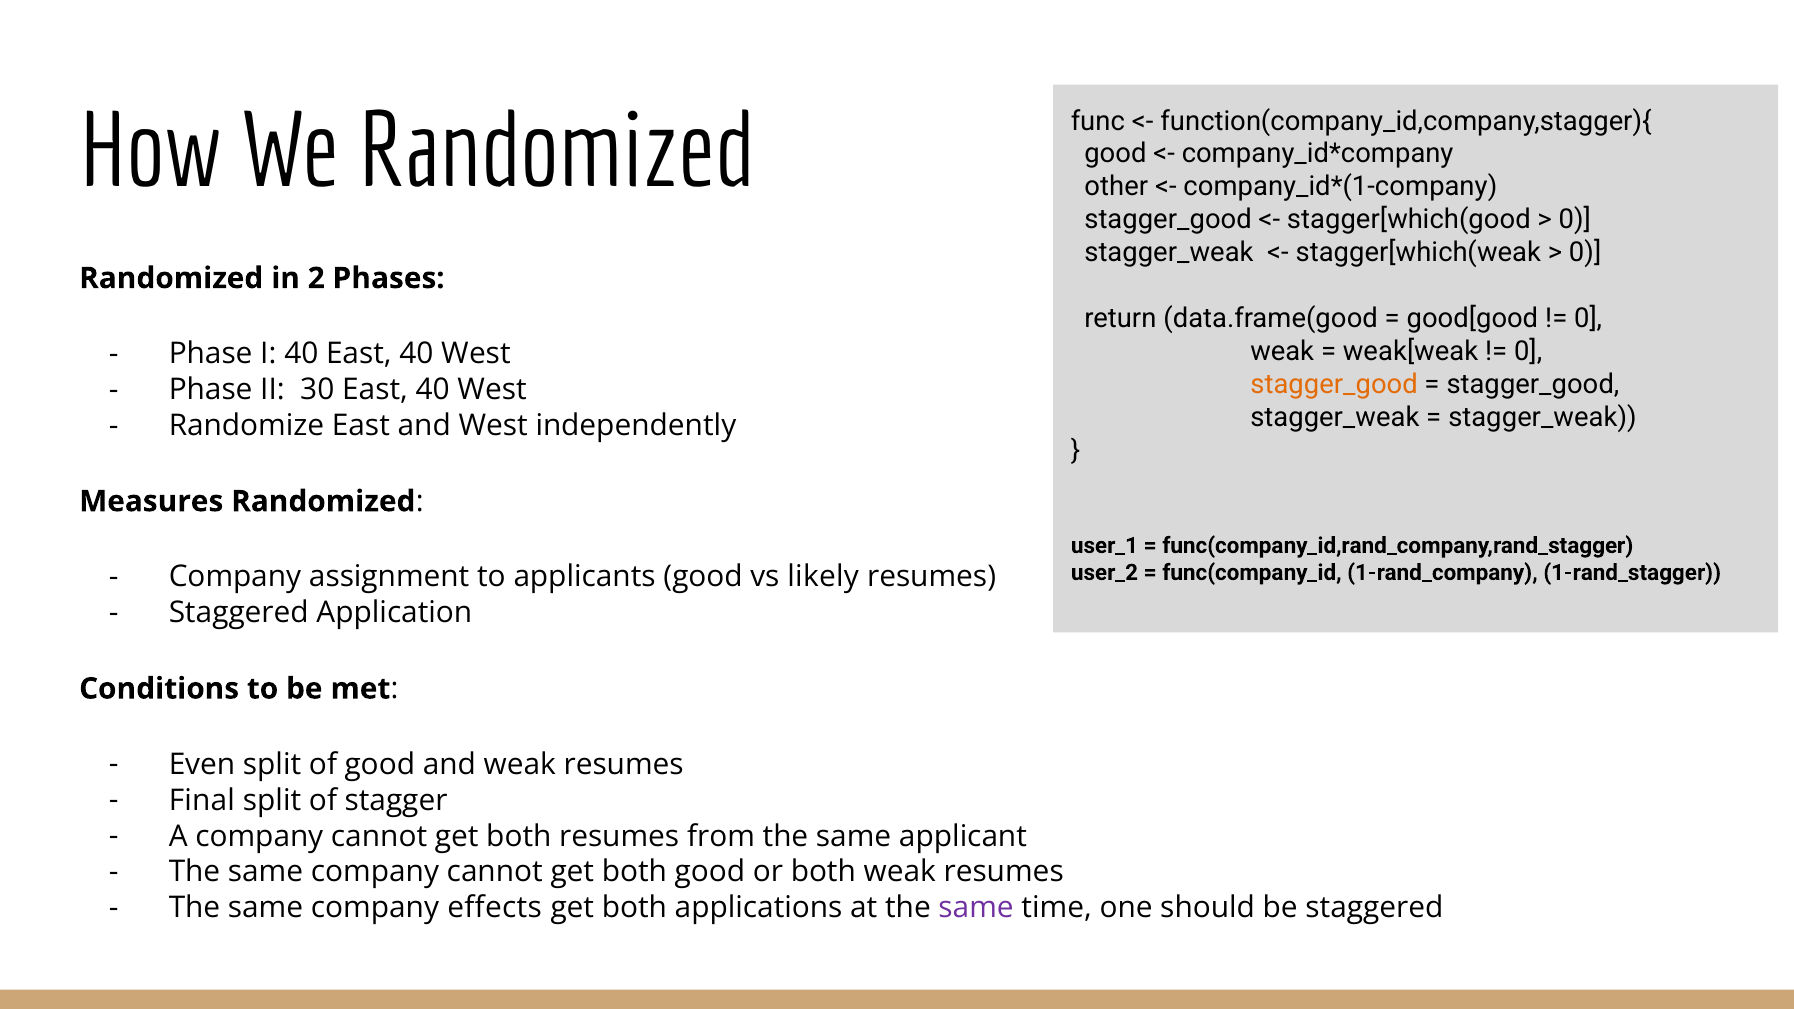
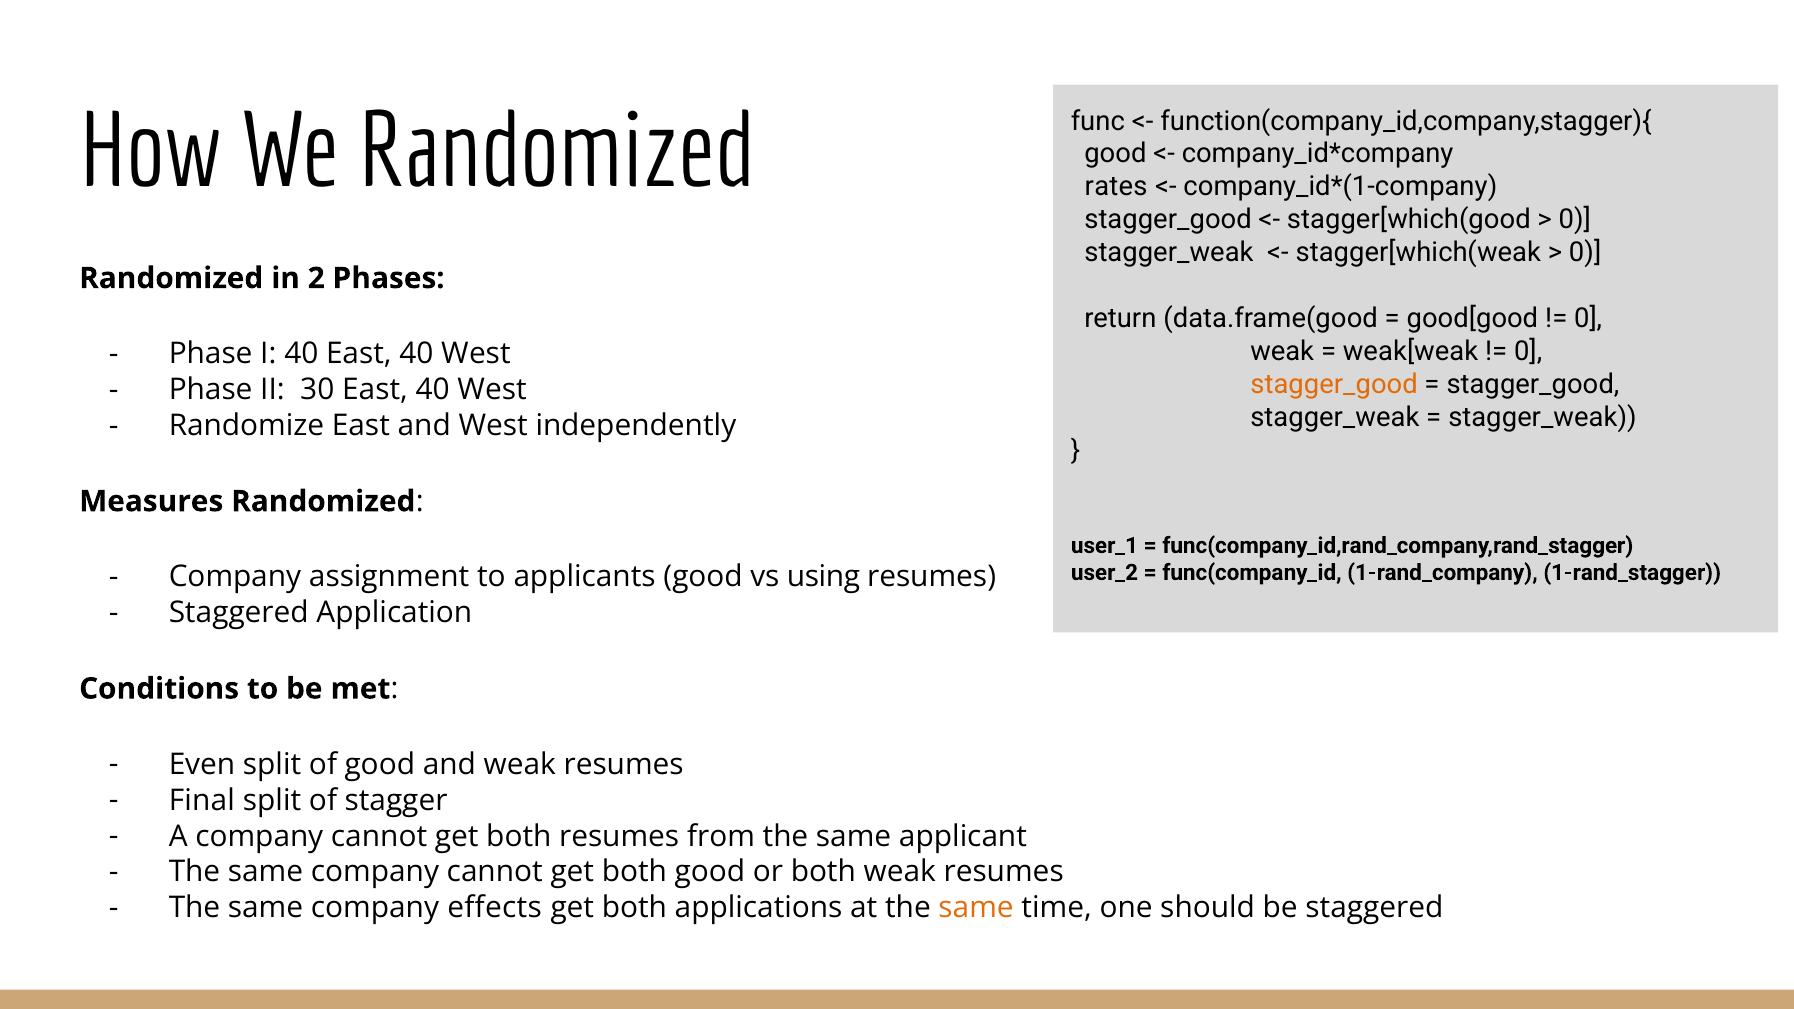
other: other -> rates
likely: likely -> using
same at (976, 908) colour: purple -> orange
